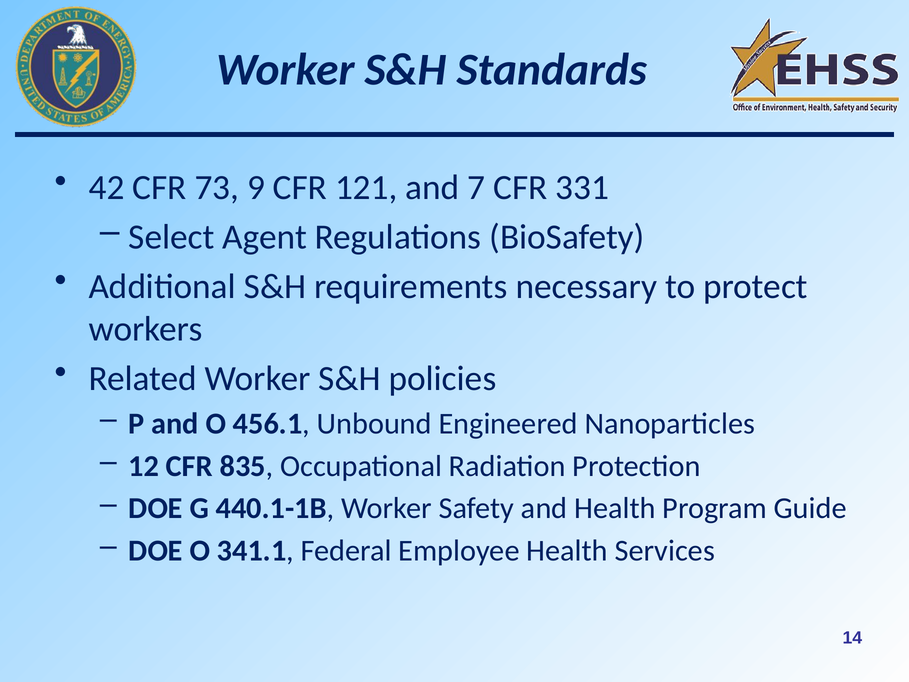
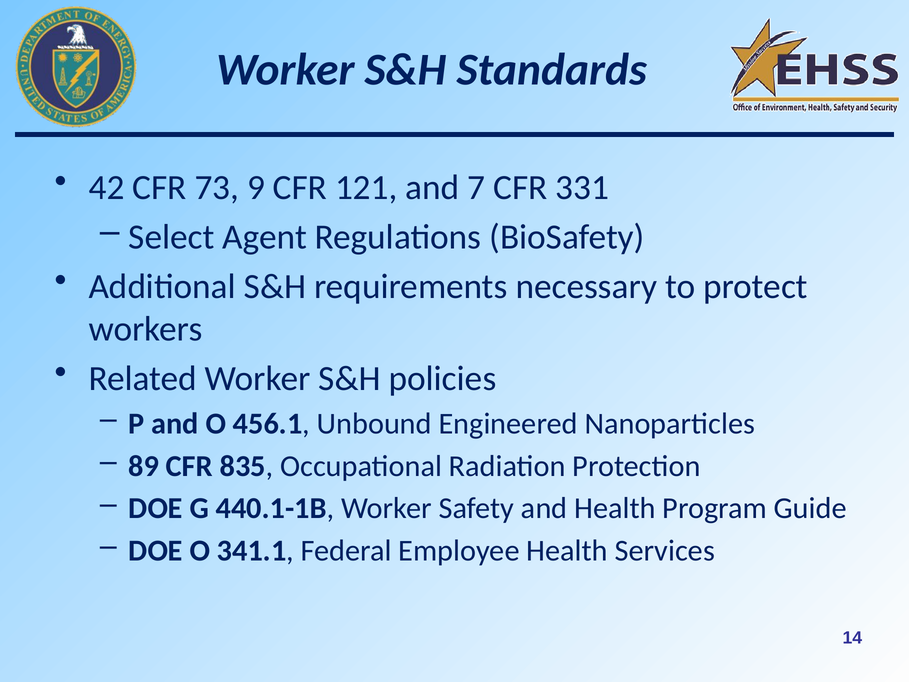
12: 12 -> 89
